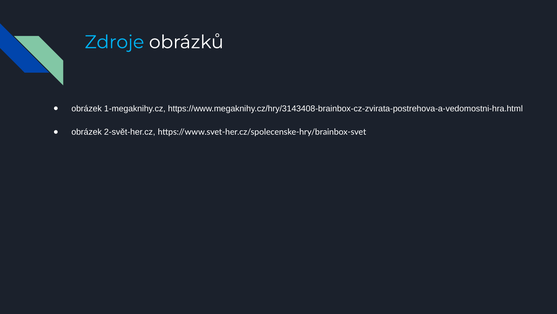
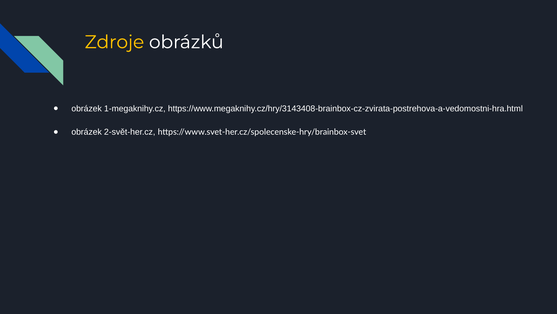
Zdroje colour: light blue -> yellow
